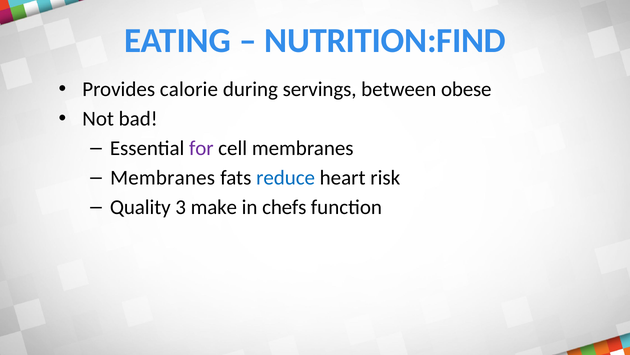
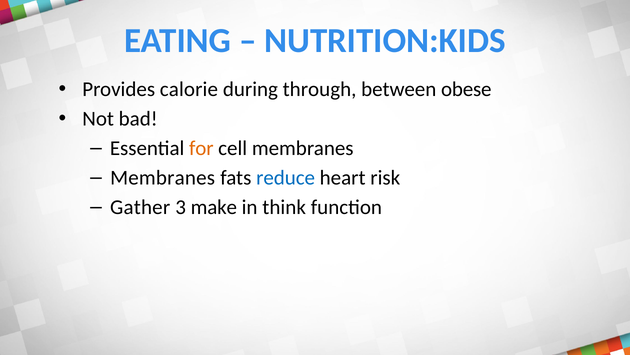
NUTRITION:FIND: NUTRITION:FIND -> NUTRITION:KIDS
servings: servings -> through
for colour: purple -> orange
Quality: Quality -> Gather
chefs: chefs -> think
